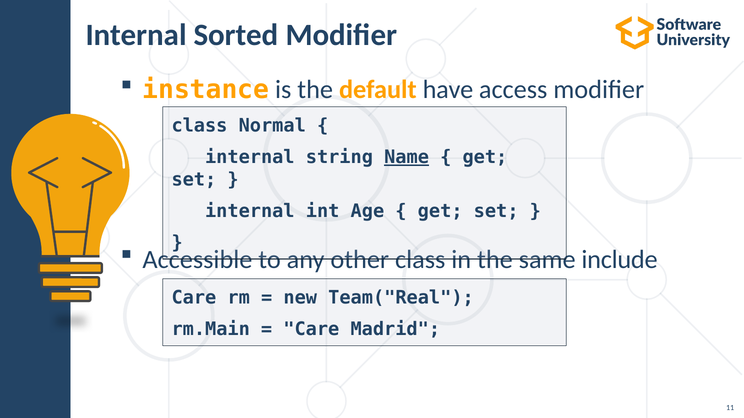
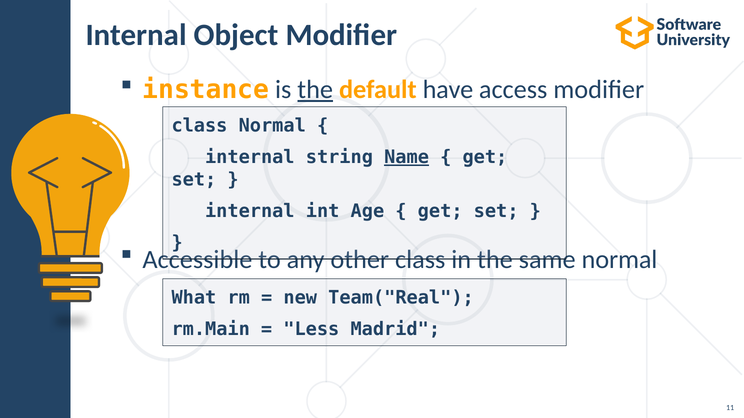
Sorted: Sorted -> Object
the at (315, 90) underline: none -> present
include at (620, 260): include -> normal
Care at (194, 298): Care -> What
Care at (311, 330): Care -> Less
